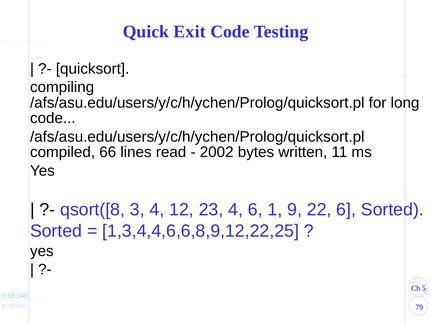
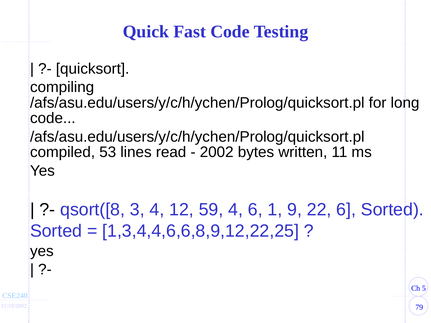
Exit: Exit -> Fast
66: 66 -> 53
23: 23 -> 59
